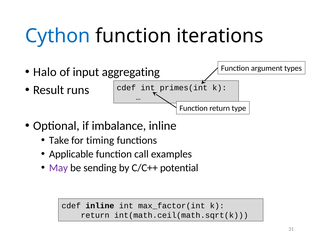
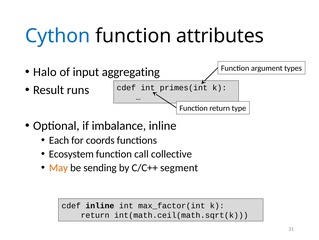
iterations: iterations -> attributes
Take: Take -> Each
timing: timing -> coords
Applicable: Applicable -> Ecosystem
examples: examples -> collective
May colour: purple -> orange
potential: potential -> segment
